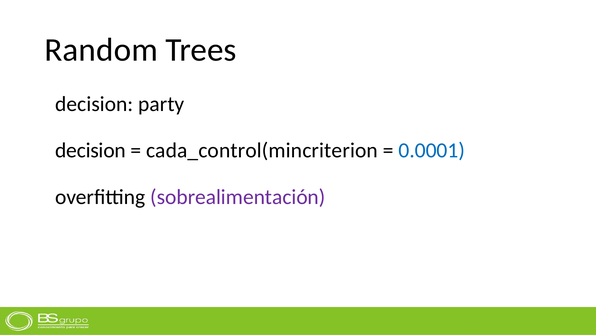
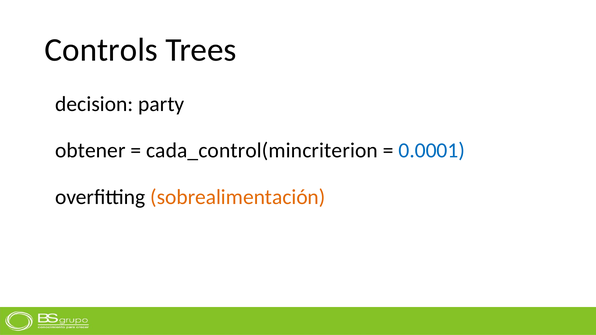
Random: Random -> Controls
decision at (90, 151): decision -> obtener
sobrealimentación colour: purple -> orange
